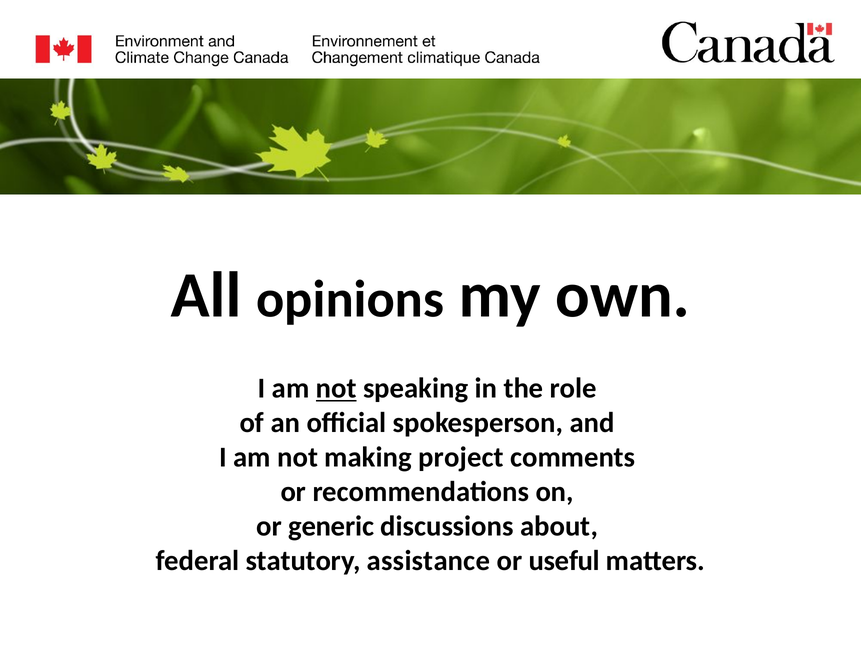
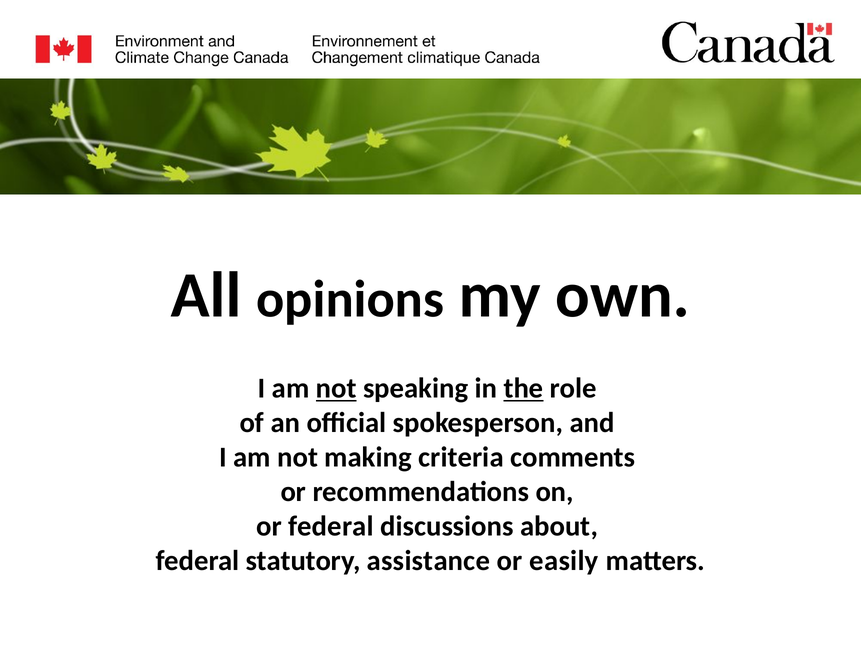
the underline: none -> present
project: project -> criteria
or generic: generic -> federal
useful: useful -> easily
